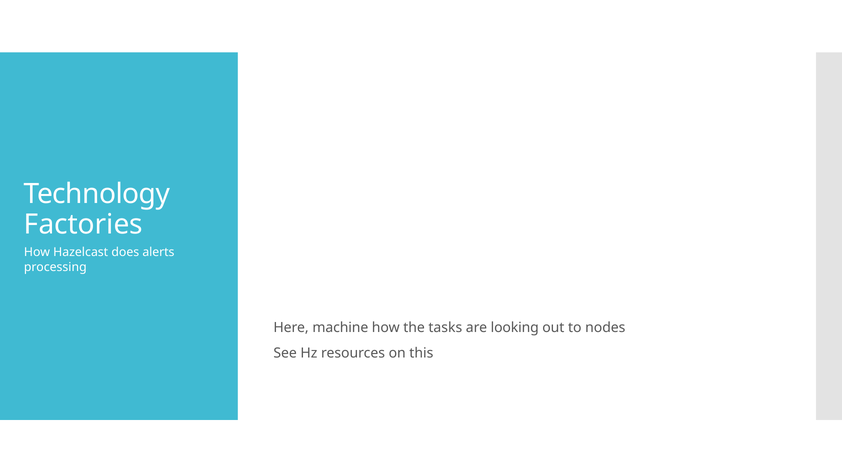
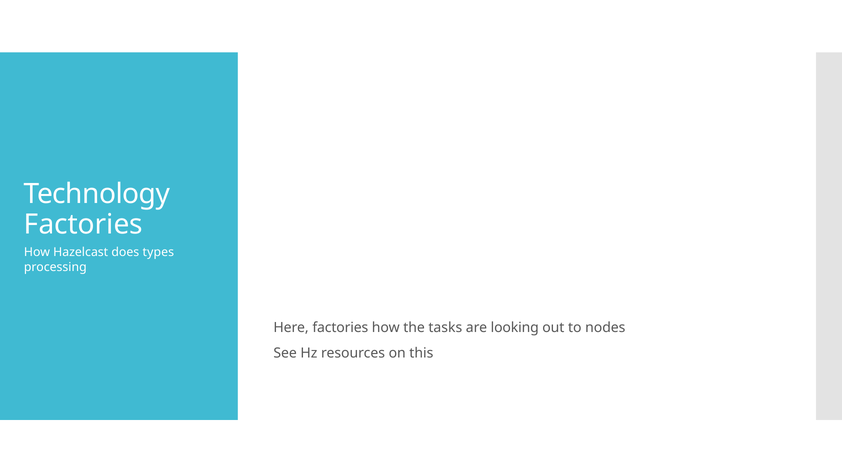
alerts: alerts -> types
Here machine: machine -> factories
